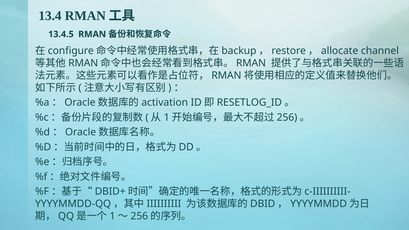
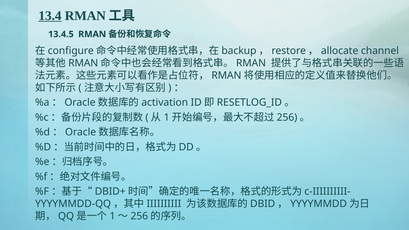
13.4 underline: none -> present
